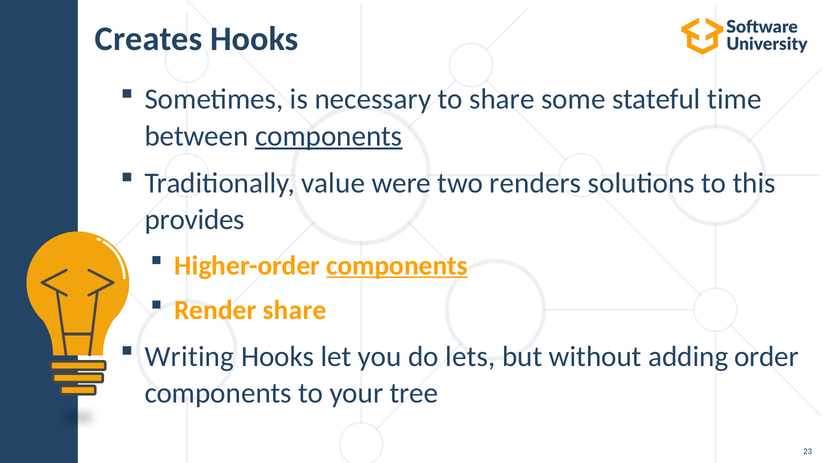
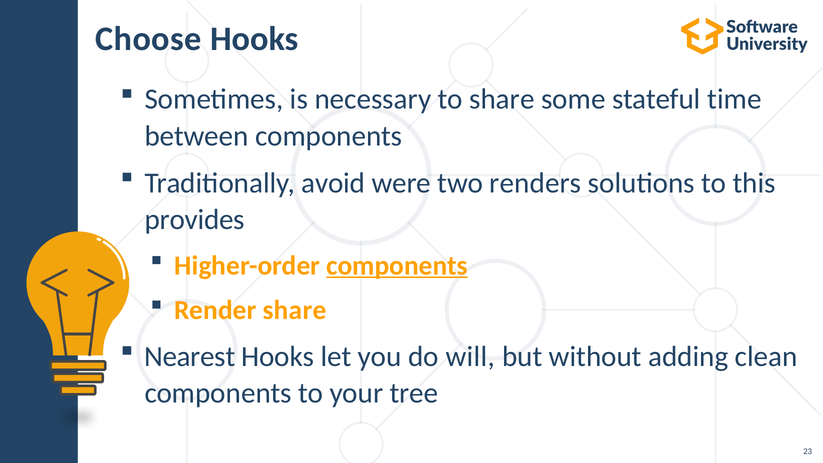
Creates: Creates -> Choose
components at (329, 136) underline: present -> none
value: value -> avoid
Writing: Writing -> Nearest
lets: lets -> will
order: order -> clean
